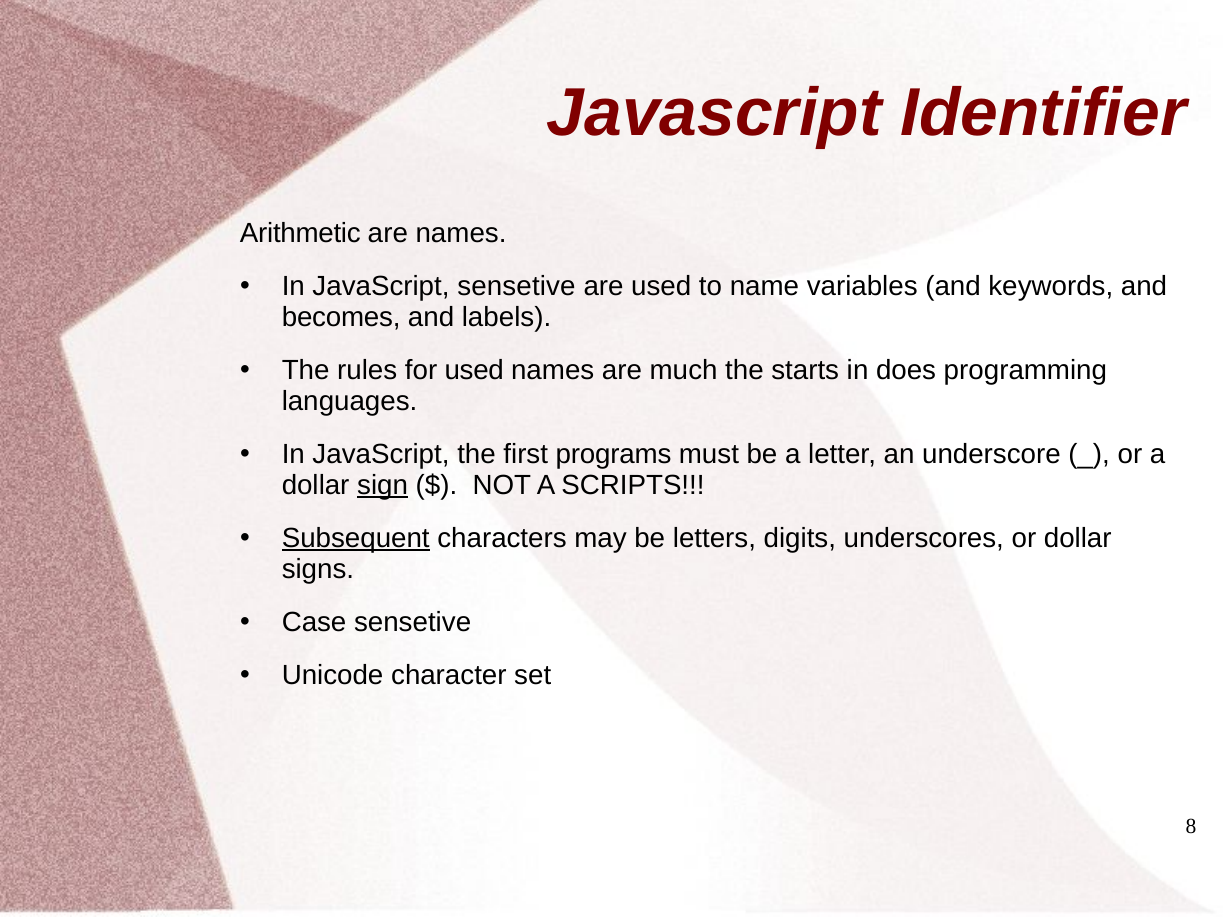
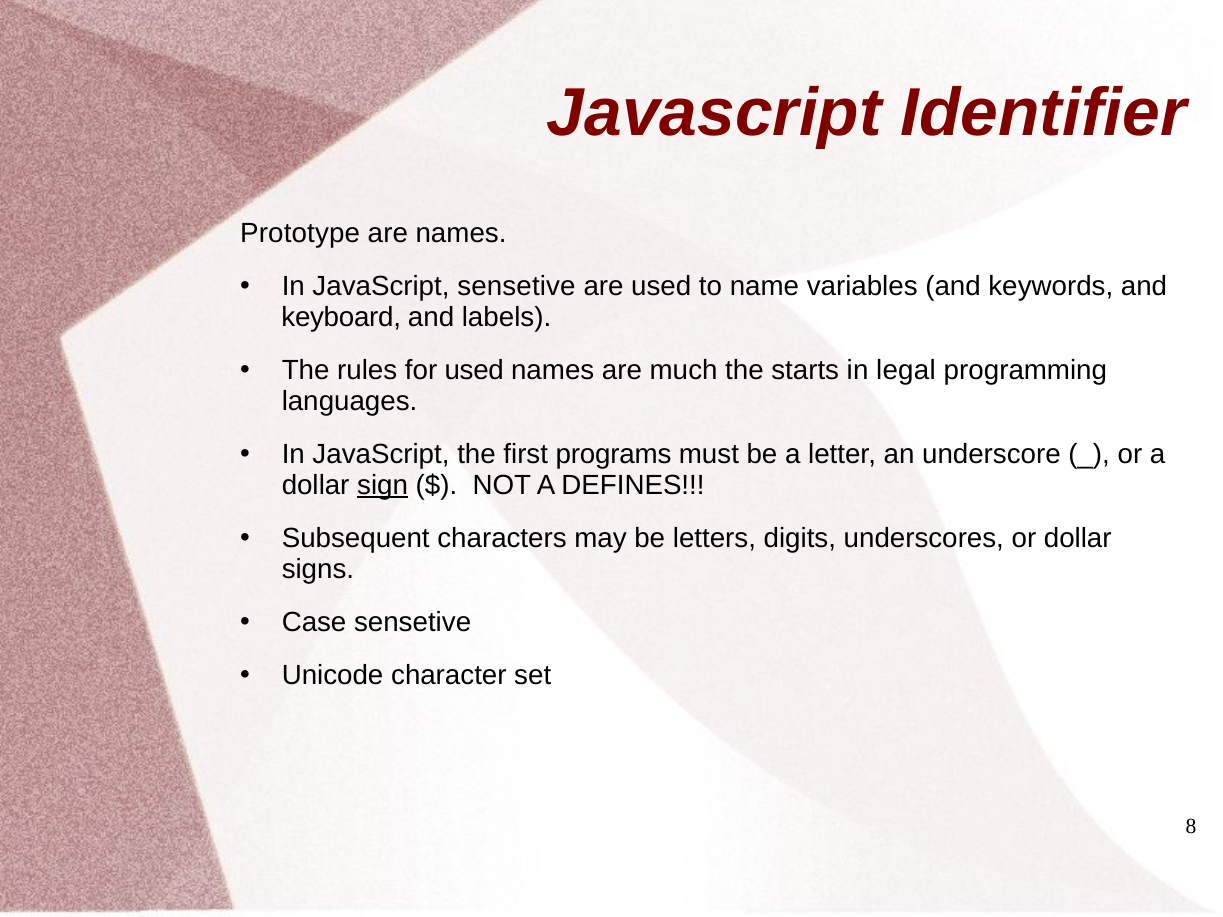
Arithmetic: Arithmetic -> Prototype
becomes: becomes -> keyboard
does: does -> legal
SCRIPTS: SCRIPTS -> DEFINES
Subsequent underline: present -> none
